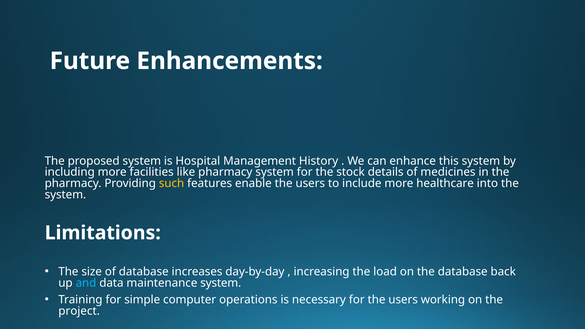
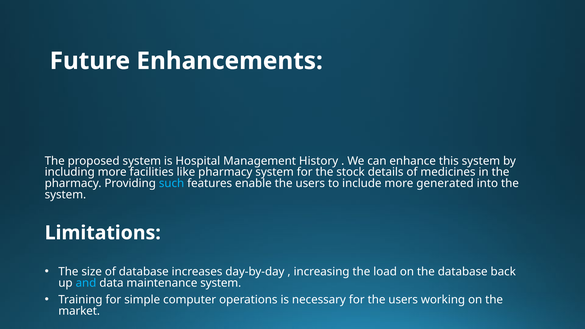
such colour: yellow -> light blue
healthcare: healthcare -> generated
project: project -> market
